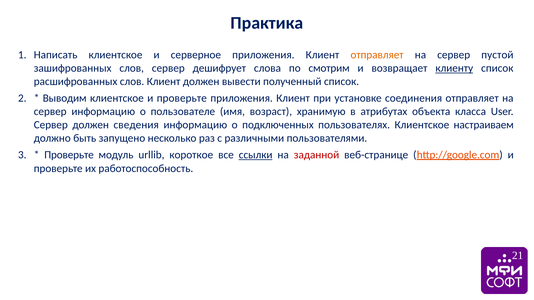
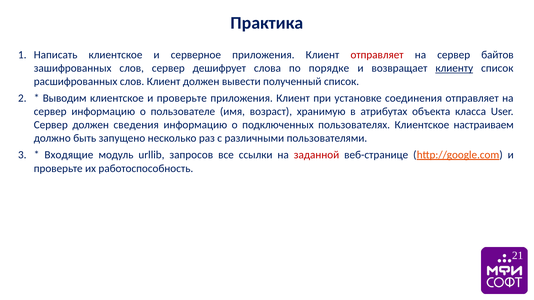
отправляет at (377, 55) colour: orange -> red
пустой: пустой -> байтов
смотрим: смотрим -> порядке
Проверьте at (69, 155): Проверьте -> Входящие
короткое: короткое -> запросов
ссылки underline: present -> none
